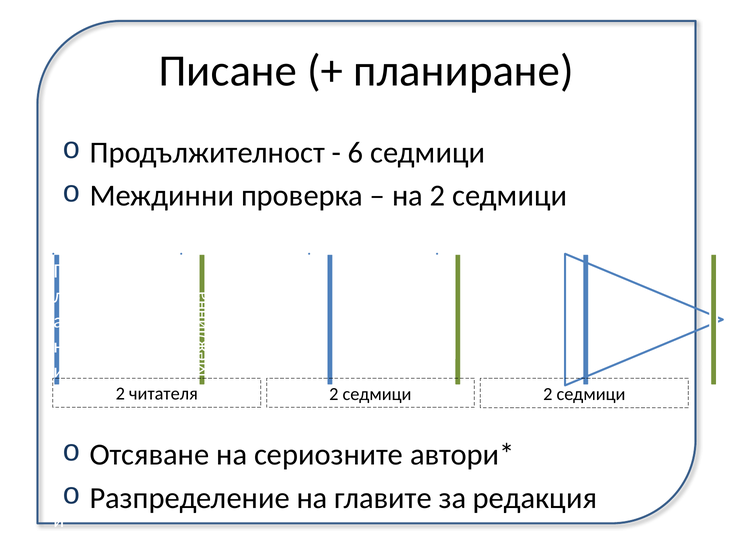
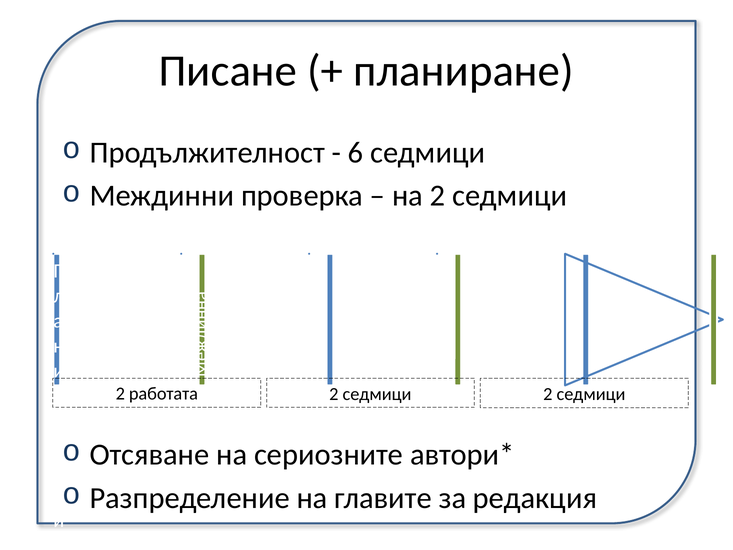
читателя: читателя -> работата
